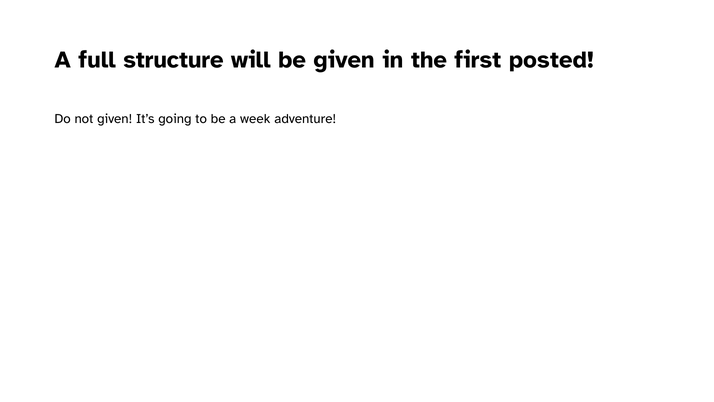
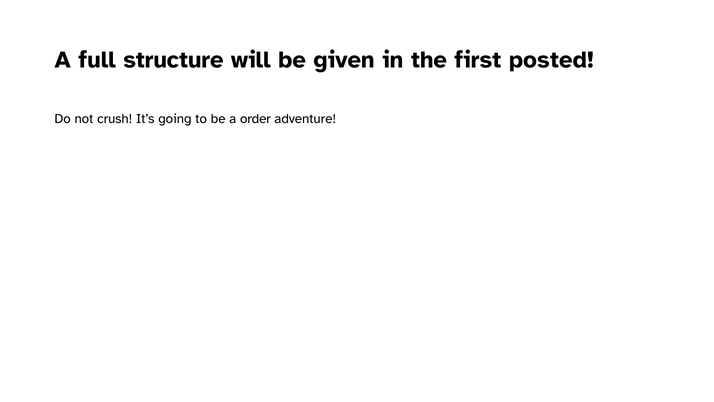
not given: given -> crush
week: week -> order
